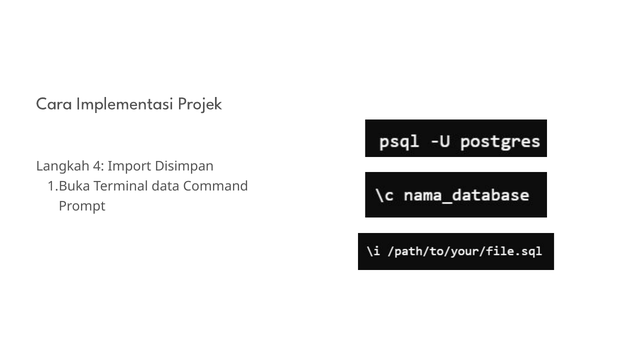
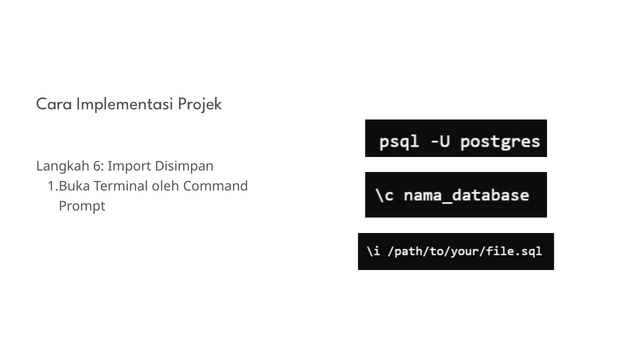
4: 4 -> 6
data: data -> oleh
